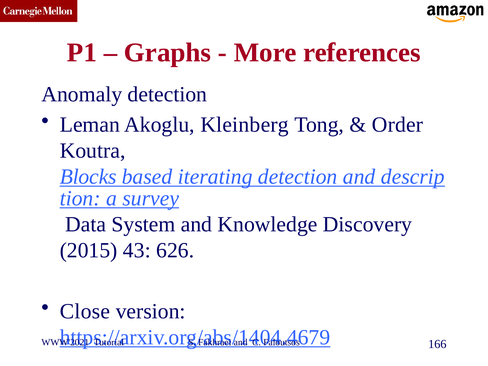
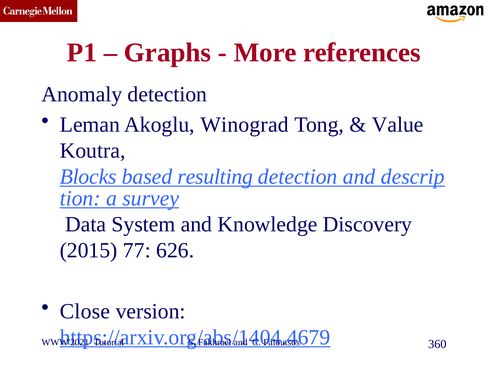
Kleinberg: Kleinberg -> Winograd
Order: Order -> Value
iterating: iterating -> resulting
43: 43 -> 77
166: 166 -> 360
